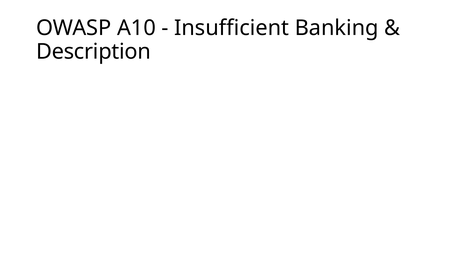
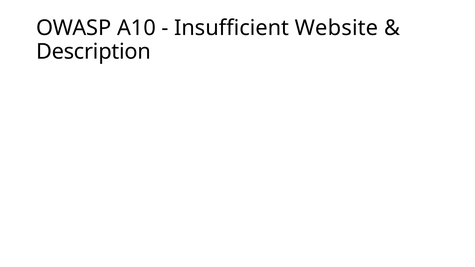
Banking: Banking -> Website
